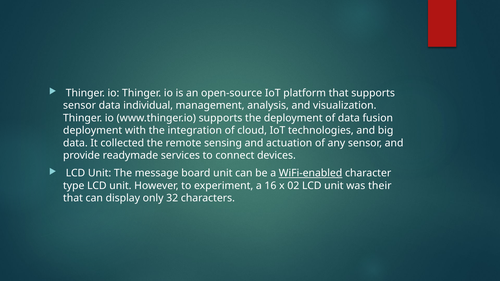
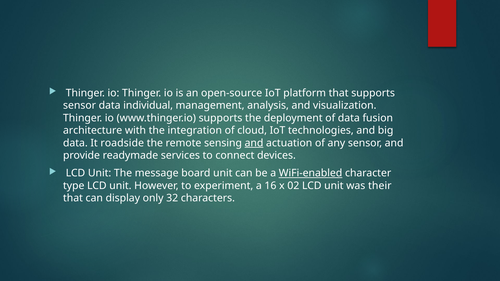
deployment at (93, 131): deployment -> architecture
collected: collected -> roadside
and at (254, 143) underline: none -> present
